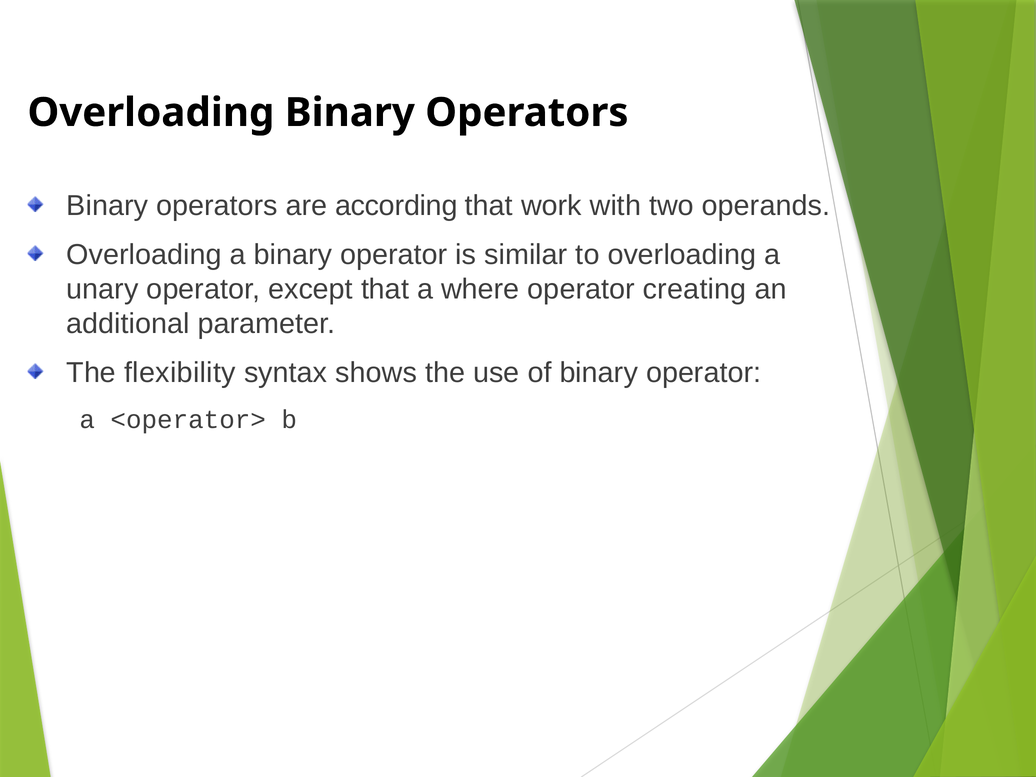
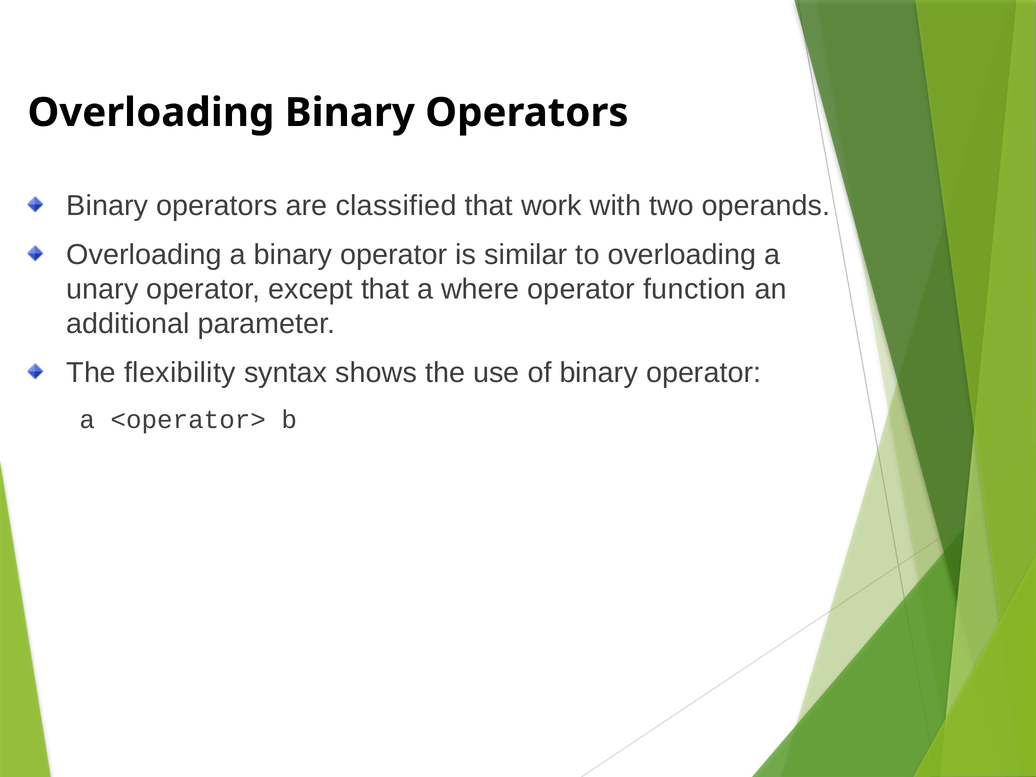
according: according -> classified
creating: creating -> function
